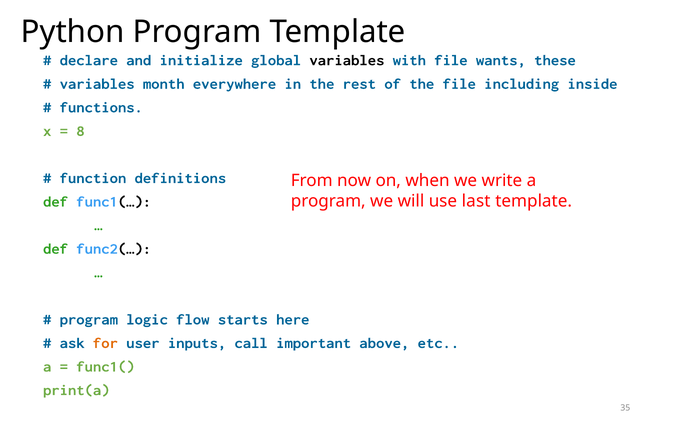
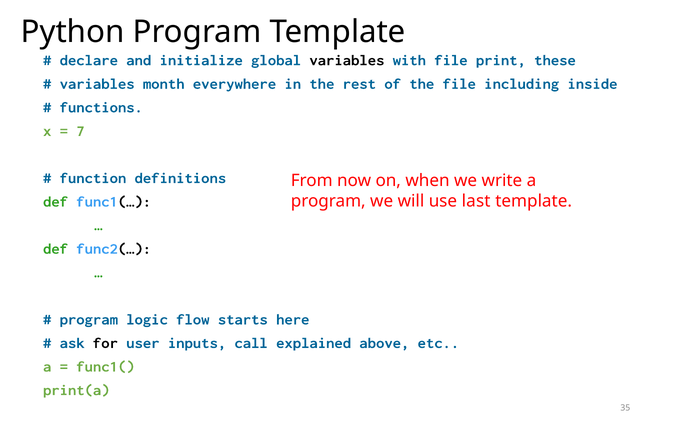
wants: wants -> print
8: 8 -> 7
for colour: orange -> black
important: important -> explained
